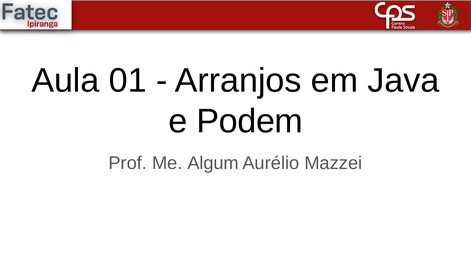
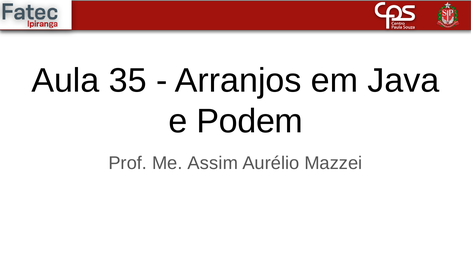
01: 01 -> 35
Algum: Algum -> Assim
